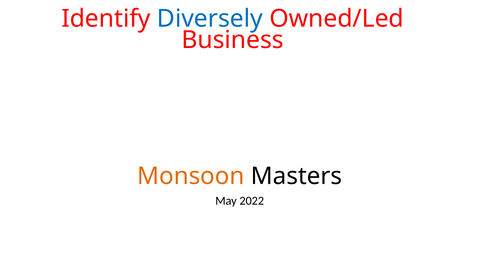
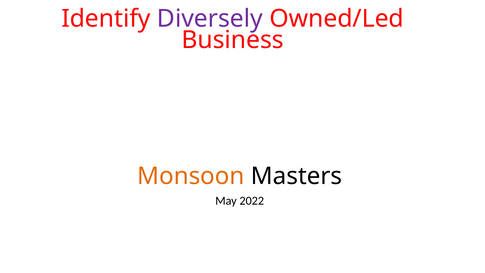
Diversely colour: blue -> purple
